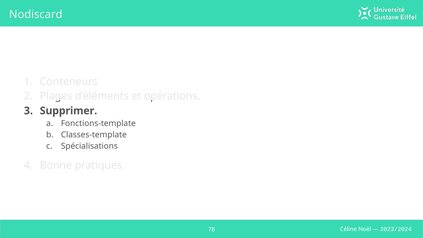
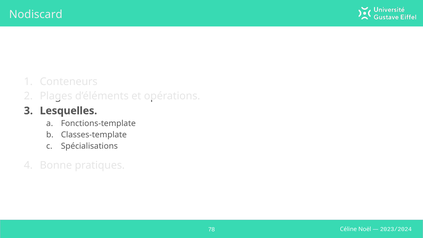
Supprimer: Supprimer -> Lesquelles
